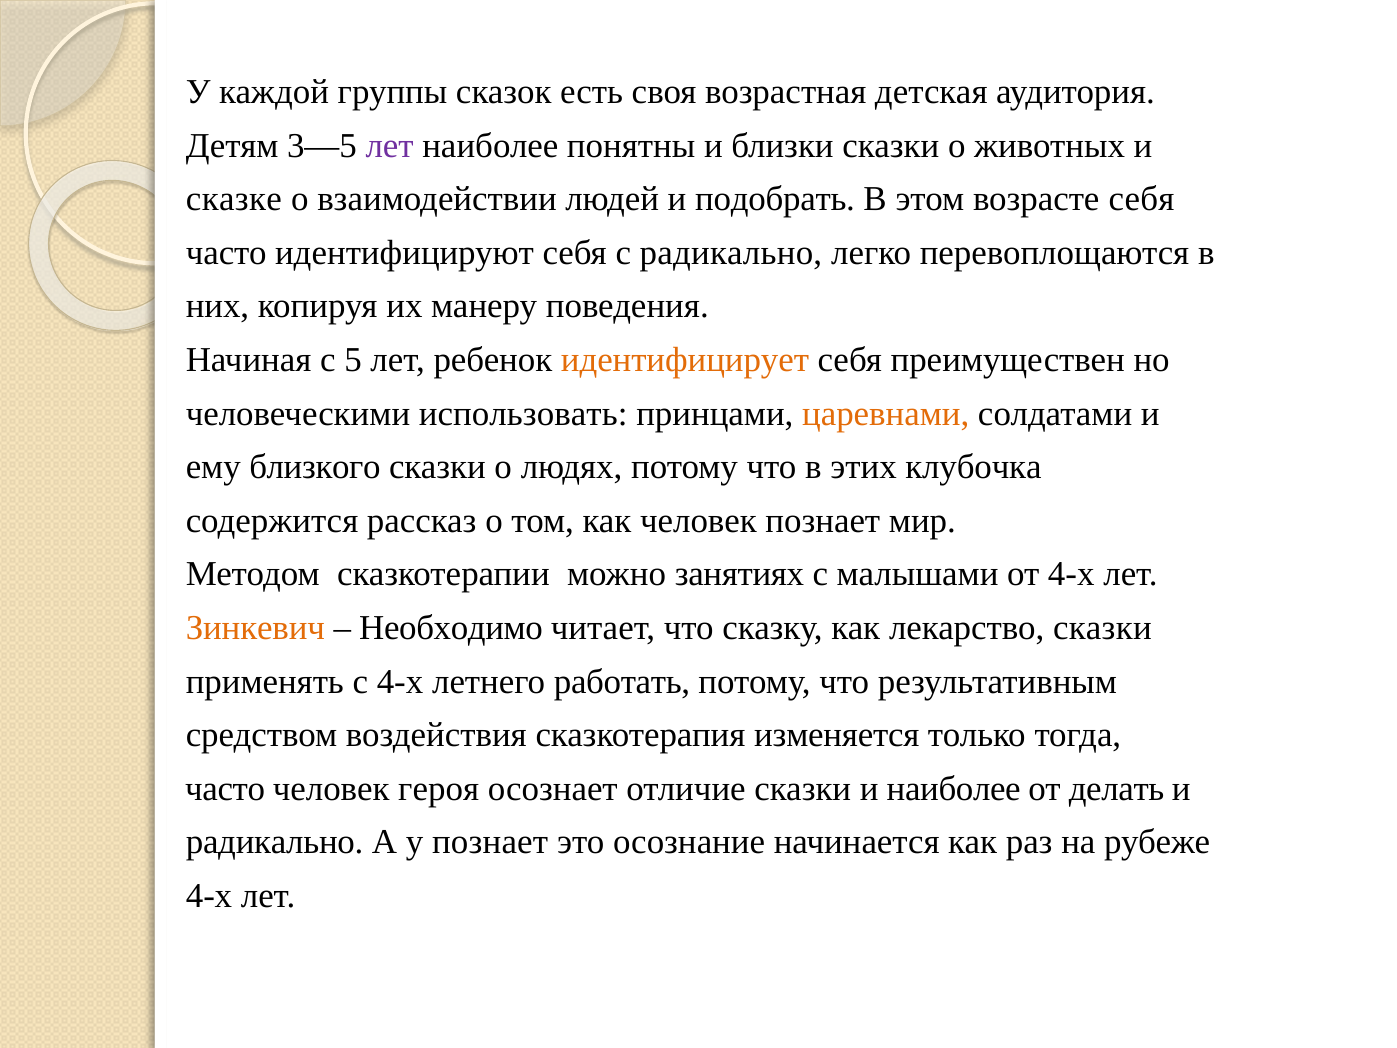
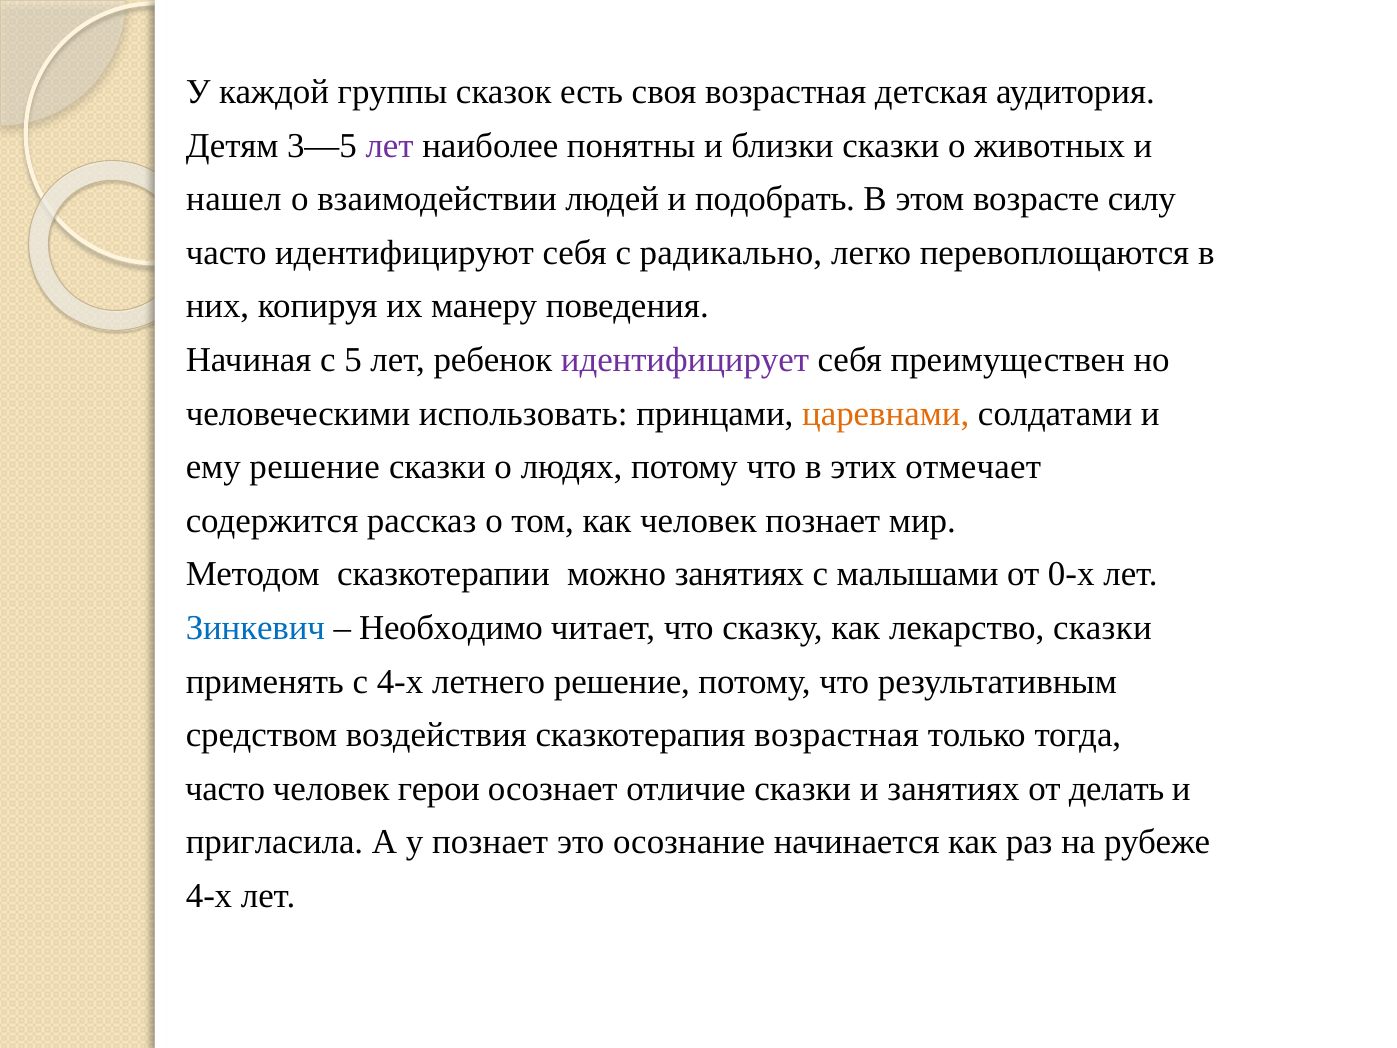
сказке: сказке -> нашел
возрасте себя: себя -> силу
идентифицирует colour: orange -> purple
ему близкого: близкого -> решение
клубочка: клубочка -> отмечает
от 4-х: 4-х -> 0-х
Зинкевич colour: orange -> blue
летнего работать: работать -> решение
сказкотерапия изменяется: изменяется -> возрастная
героя: героя -> герои
и наиболее: наиболее -> занятиях
радикально at (275, 842): радикально -> пригласила
